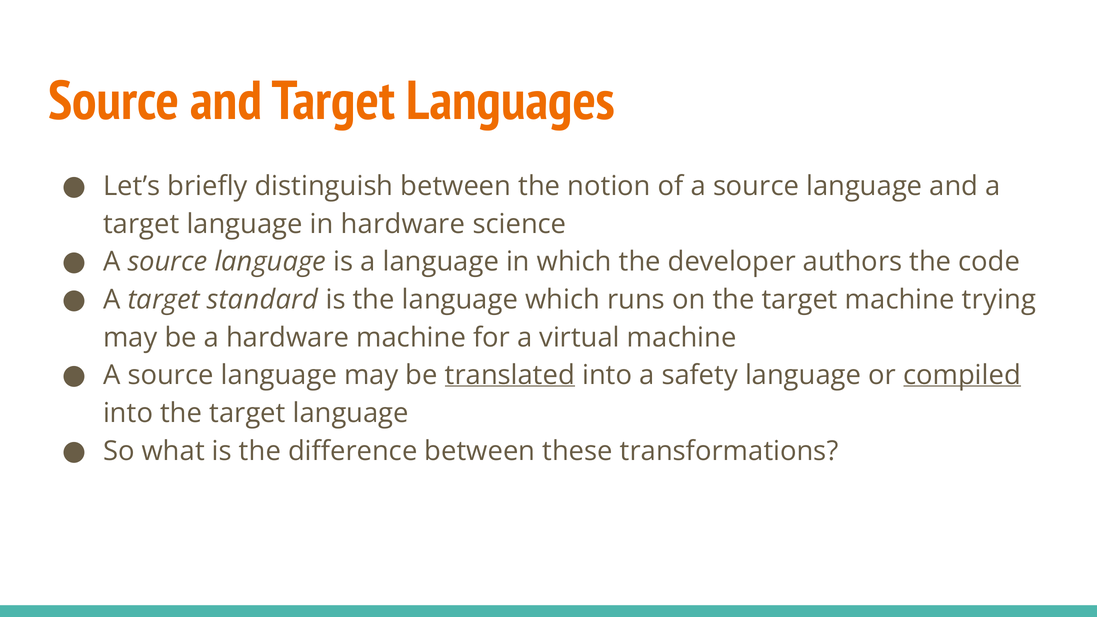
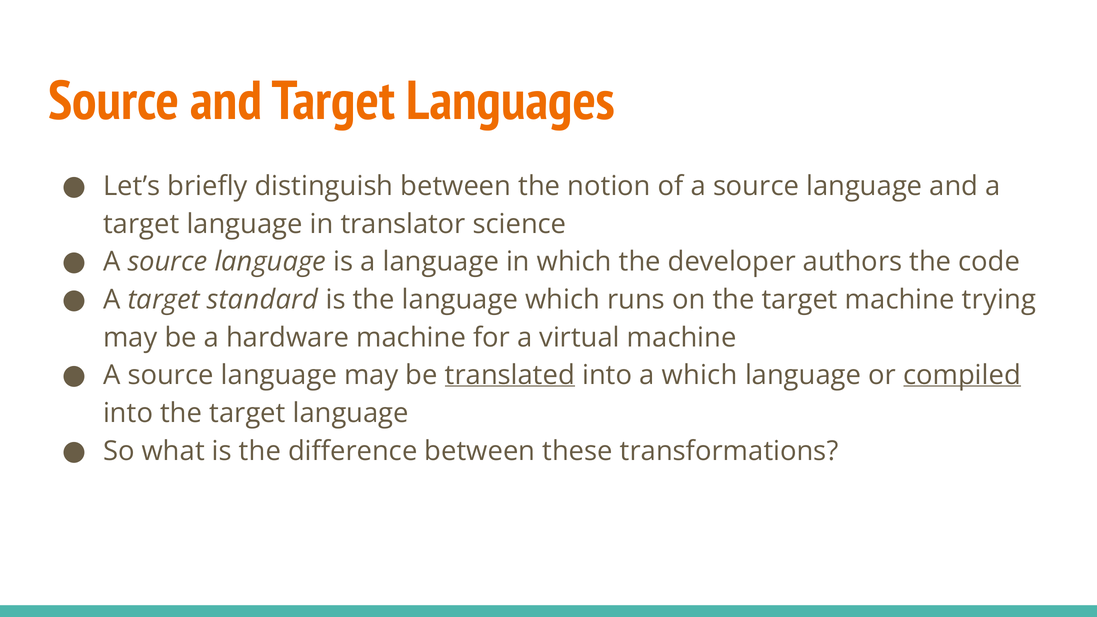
in hardware: hardware -> translator
a safety: safety -> which
